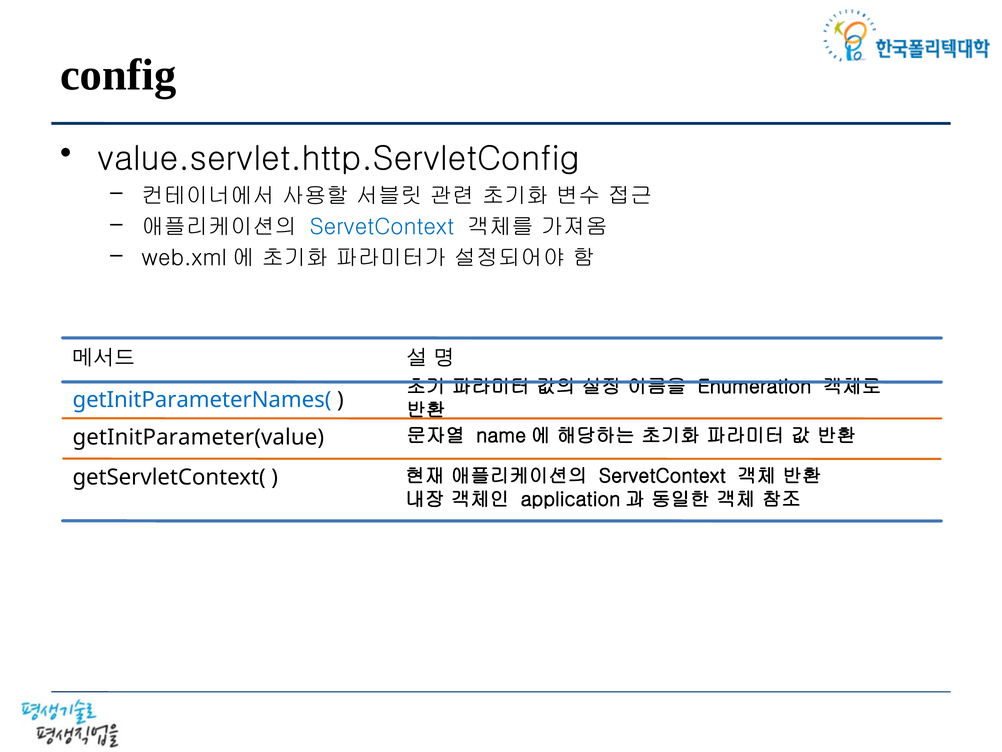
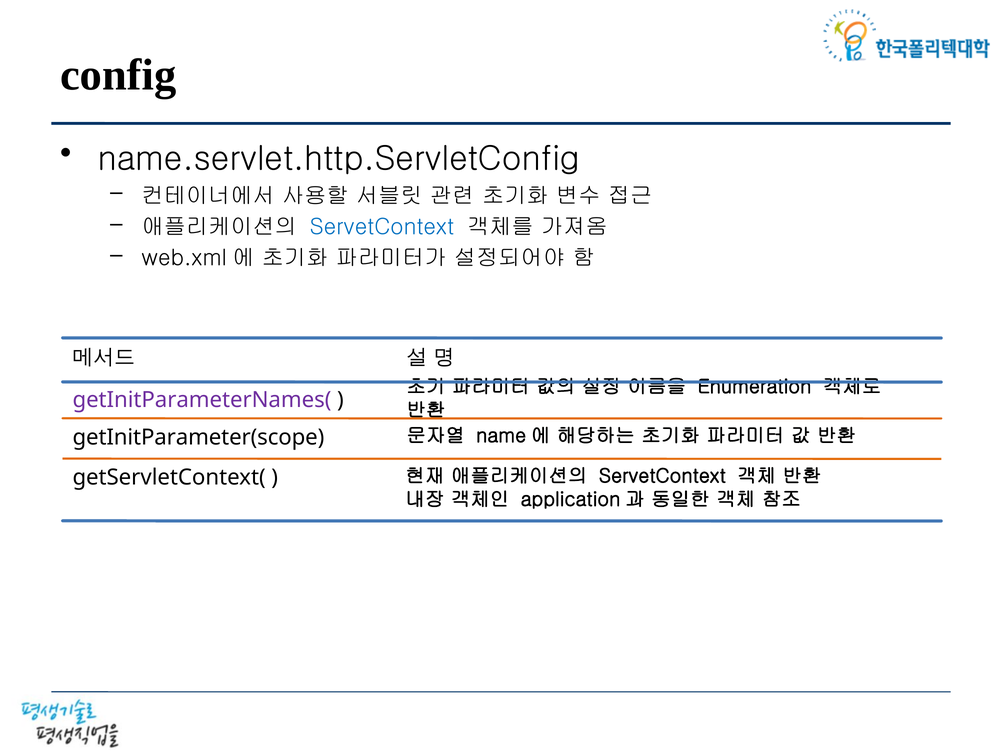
value.servlet.http.ServletConfig: value.servlet.http.ServletConfig -> name.servlet.http.ServletConfig
getInitParameterNames( colour: blue -> purple
getInitParameter(value: getInitParameter(value -> getInitParameter(scope
